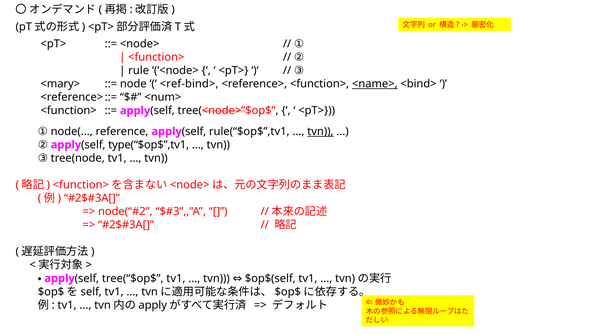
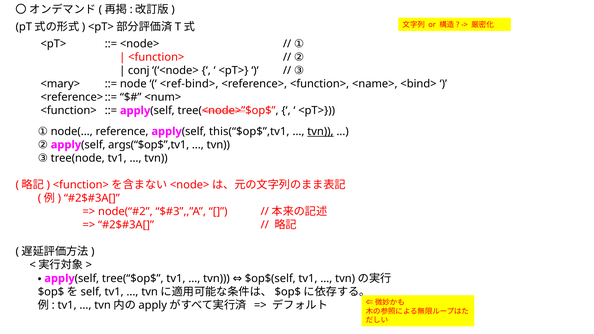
rule: rule -> conj
<name> underline: present -> none
rule(“$op$”,tv1: rule(“$op$”,tv1 -> this(“$op$”,tv1
type(“$op$”,tv1: type(“$op$”,tv1 -> args(“$op$”,tv1
